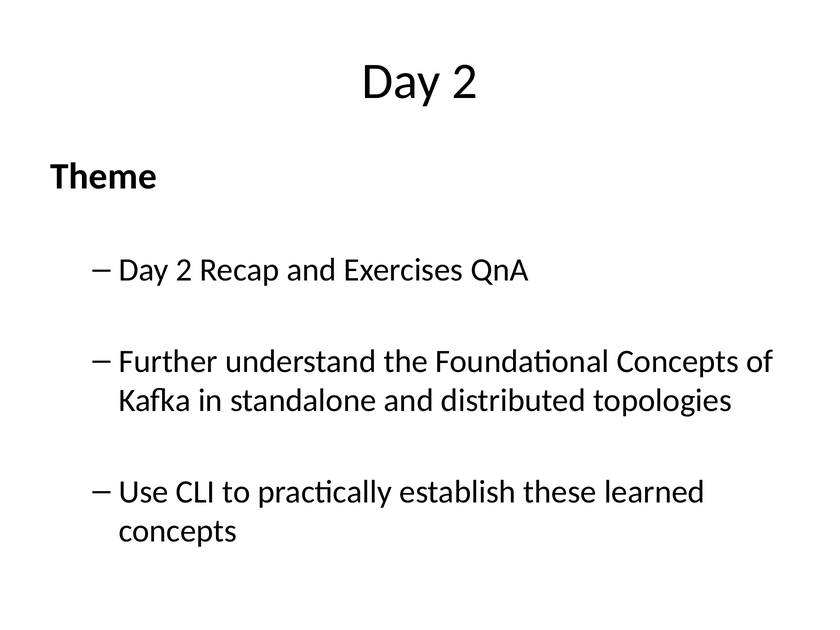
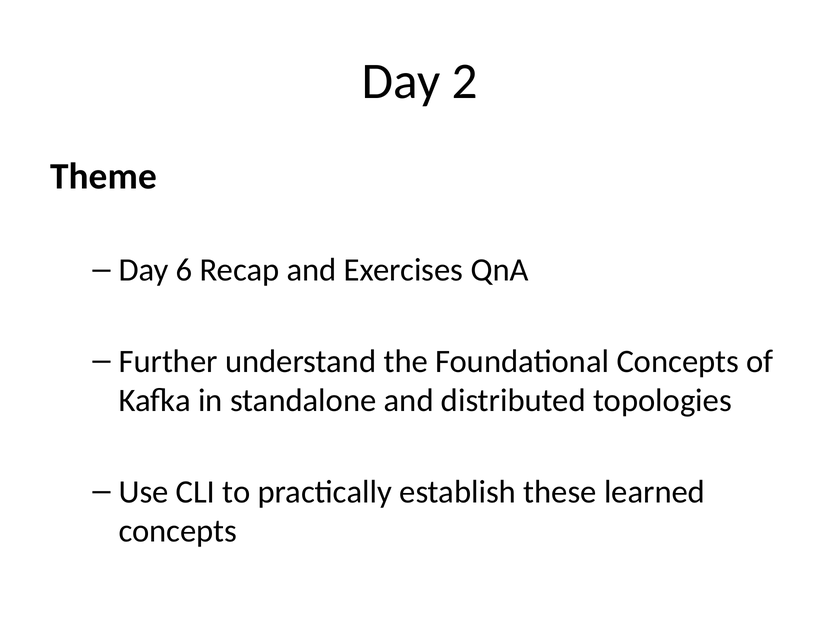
2 at (184, 270): 2 -> 6
